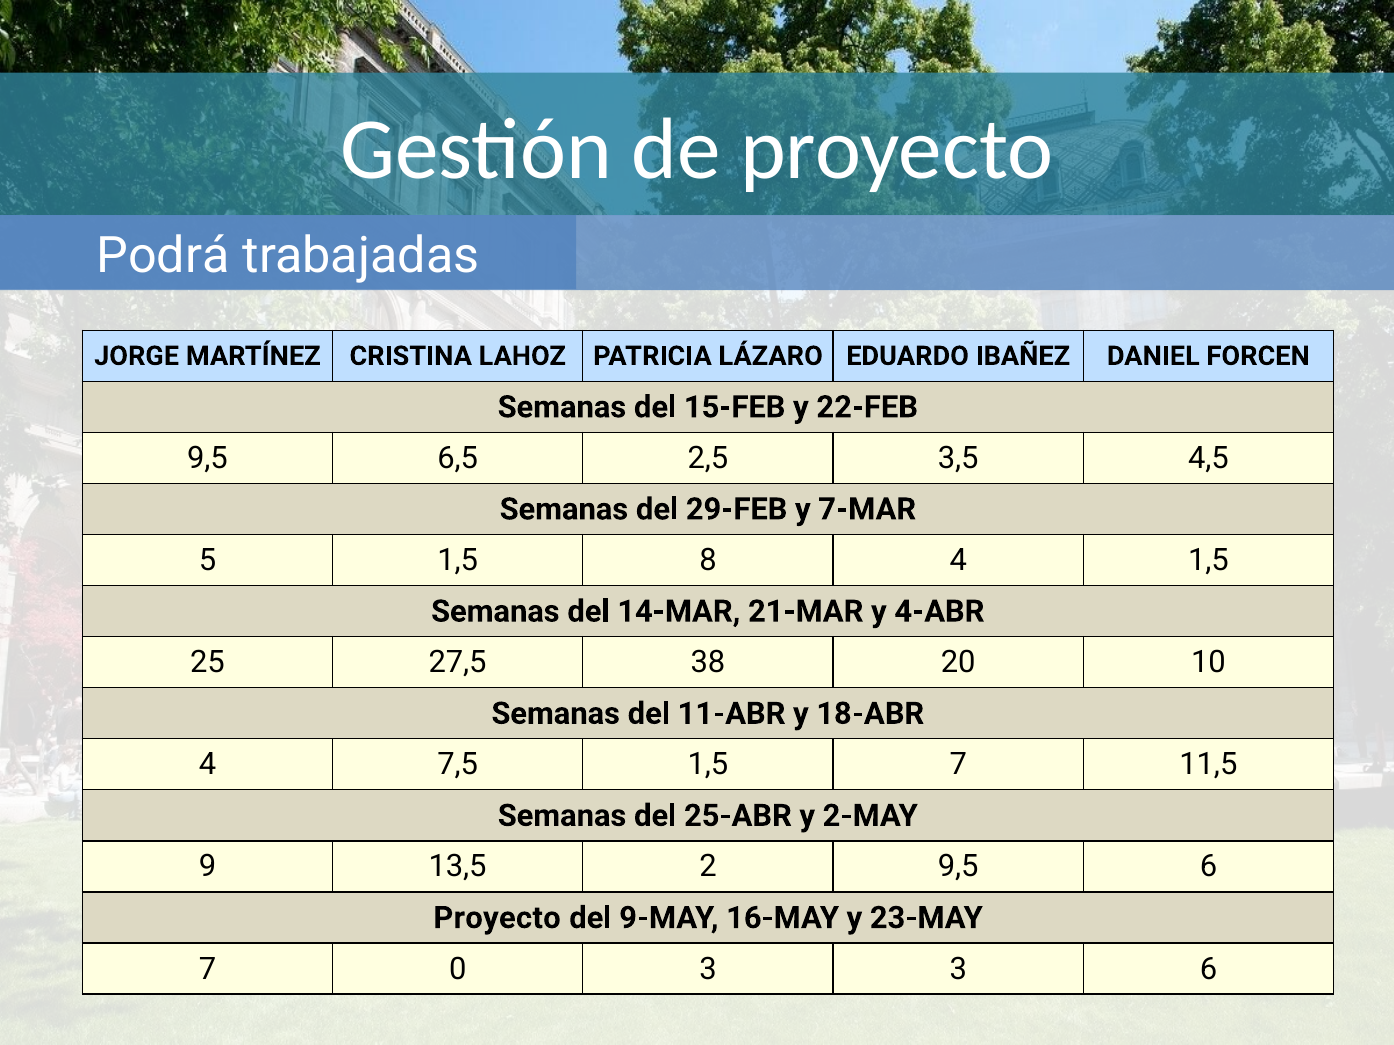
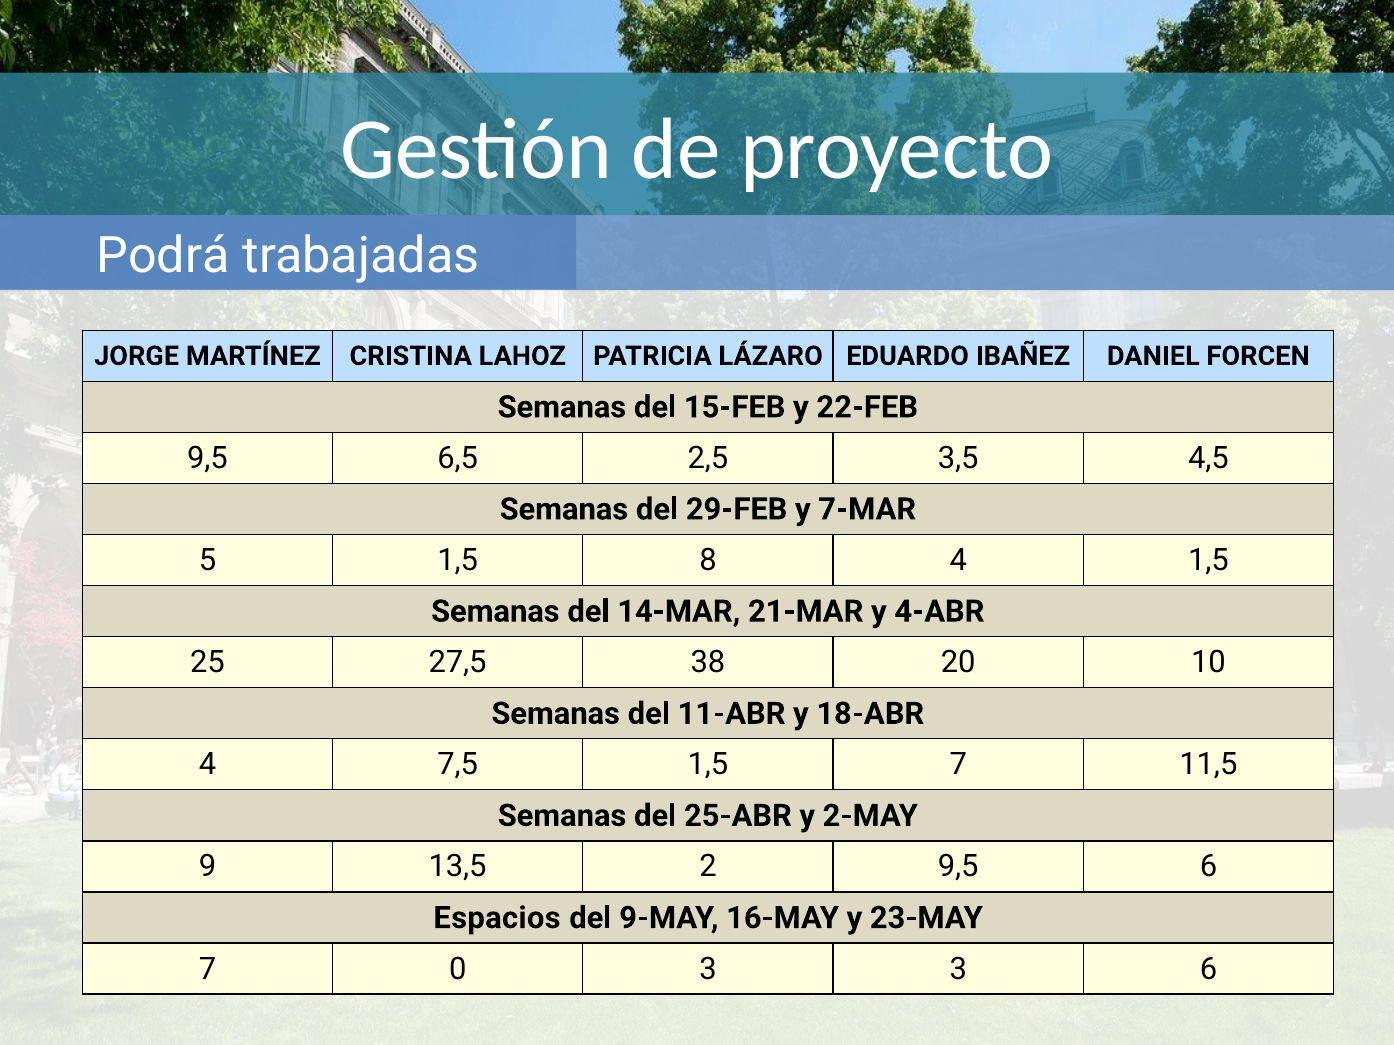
Proyecto at (497, 918): Proyecto -> Espacios
